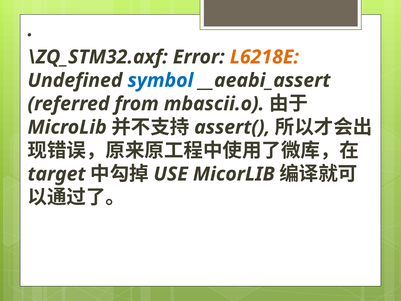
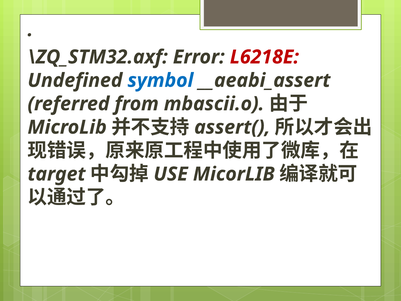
L6218E colour: orange -> red
